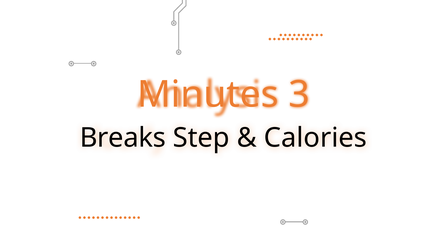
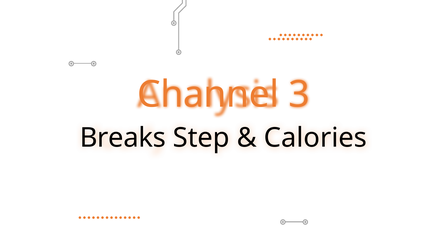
Minutes: Minutes -> Channel
